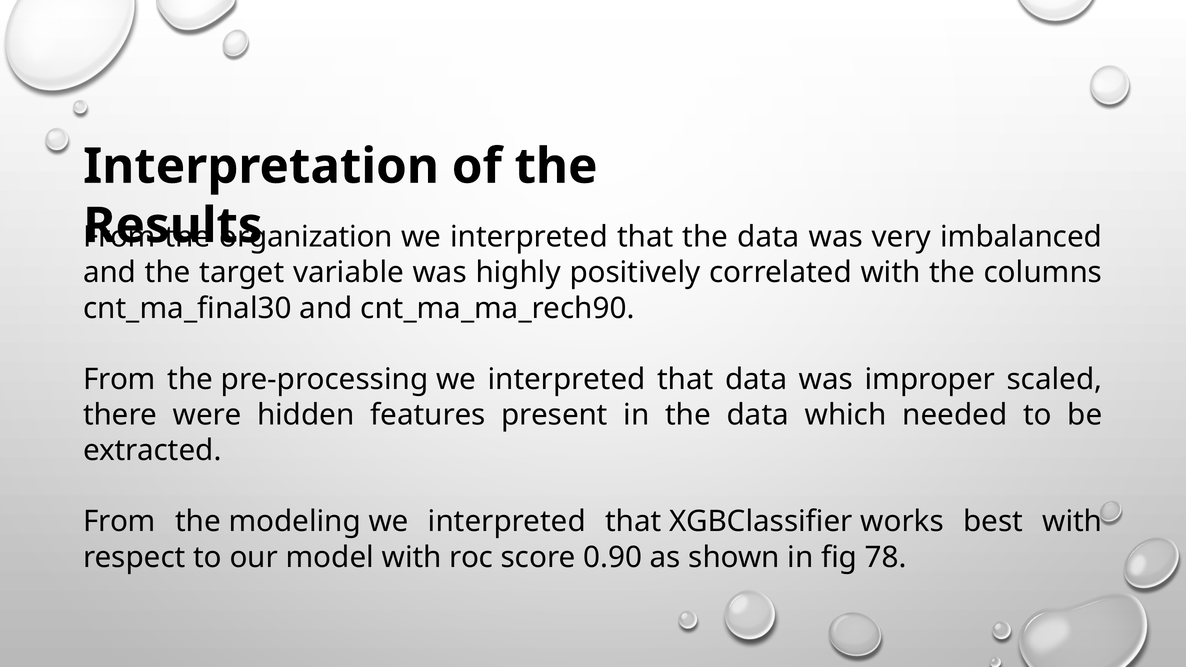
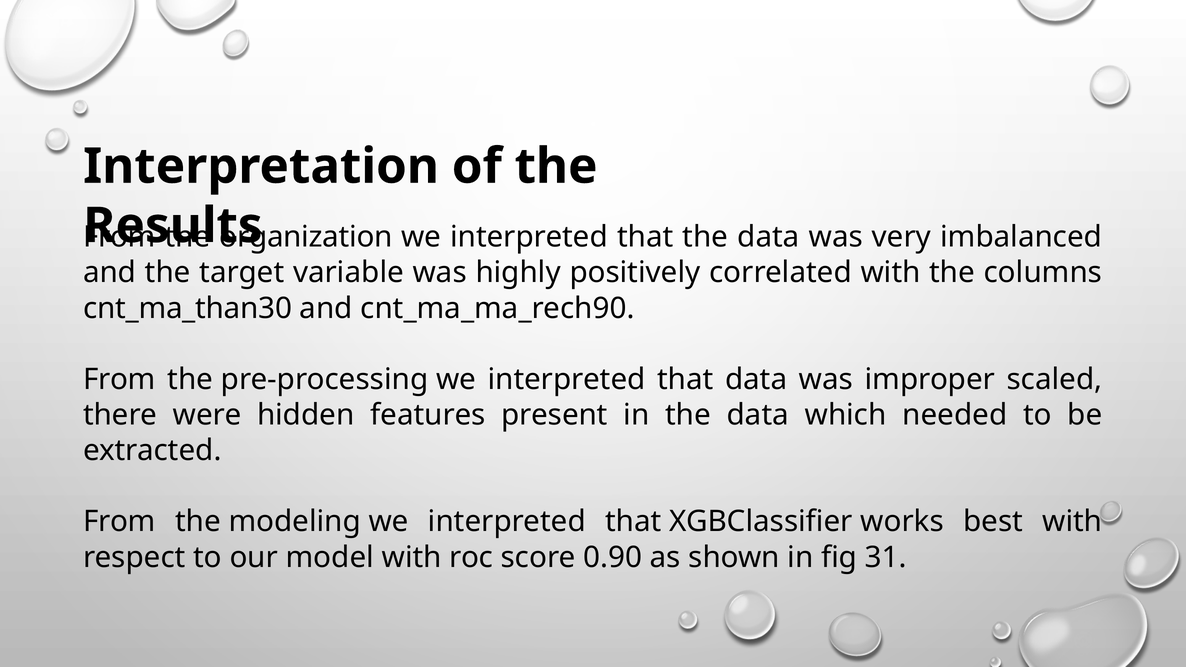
cnt_ma_final30: cnt_ma_final30 -> cnt_ma_than30
78: 78 -> 31
